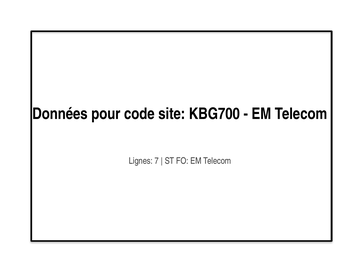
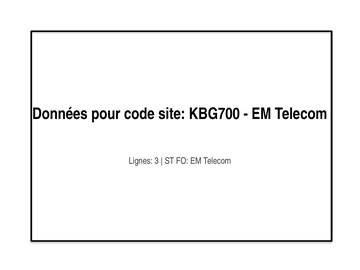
7: 7 -> 3
